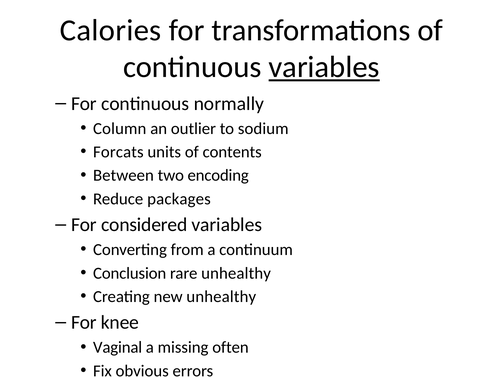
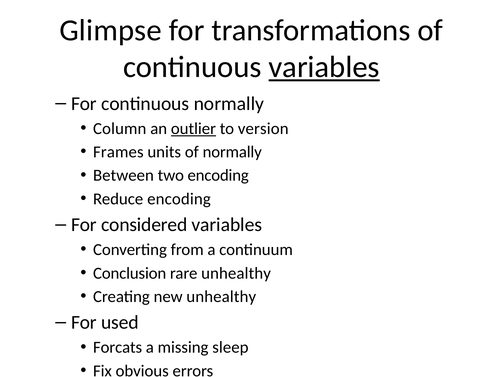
Calories: Calories -> Glimpse
outlier underline: none -> present
sodium: sodium -> version
Forcats: Forcats -> Frames
of contents: contents -> normally
Reduce packages: packages -> encoding
knee: knee -> used
Vaginal: Vaginal -> Forcats
often: often -> sleep
